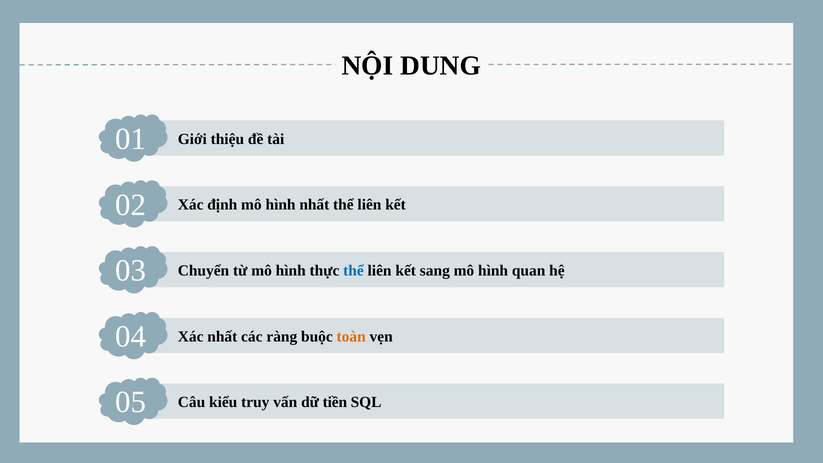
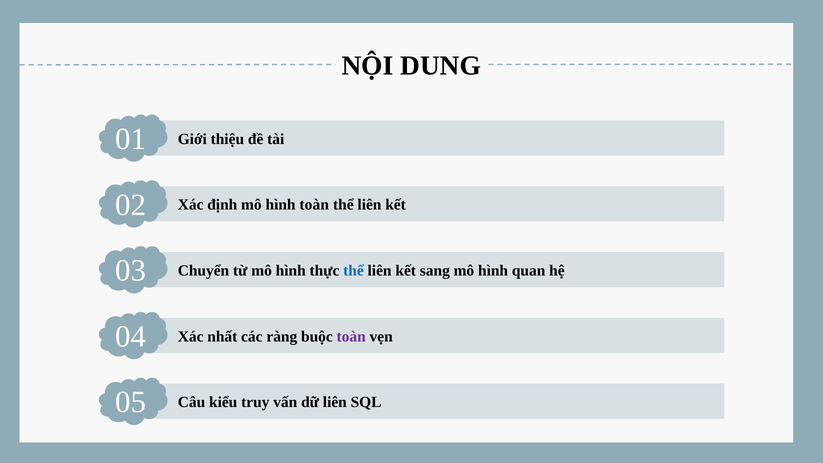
hình nhất: nhất -> toàn
toàn at (351, 336) colour: orange -> purple
dữ tiền: tiền -> liên
